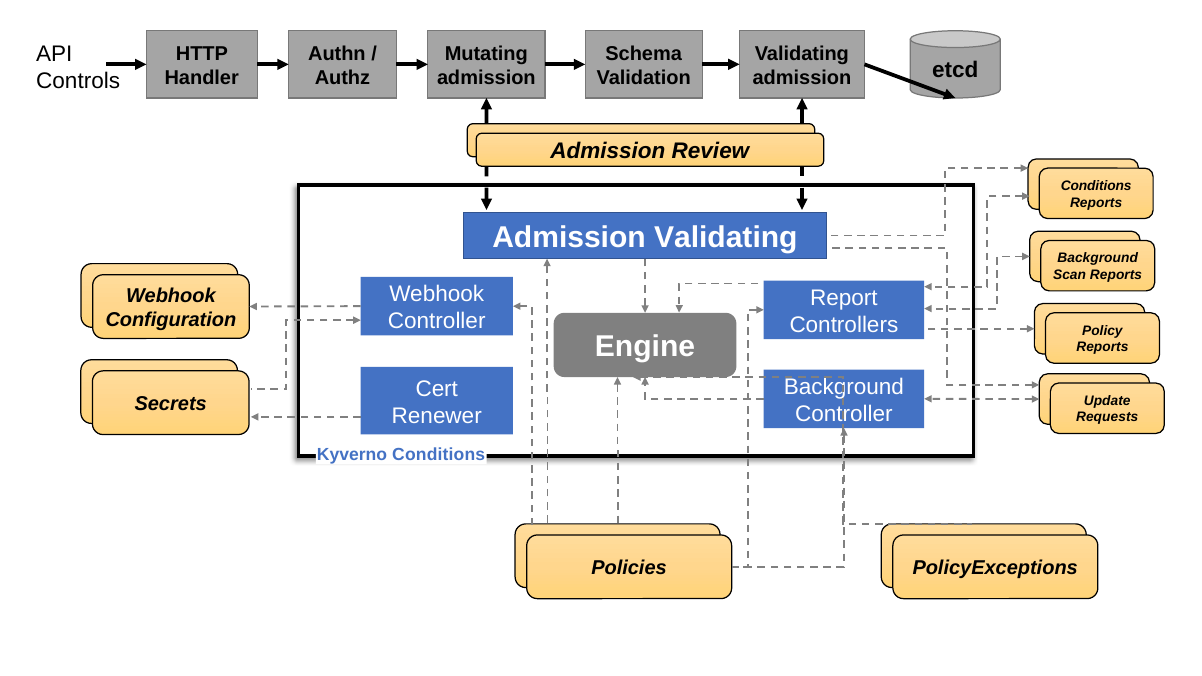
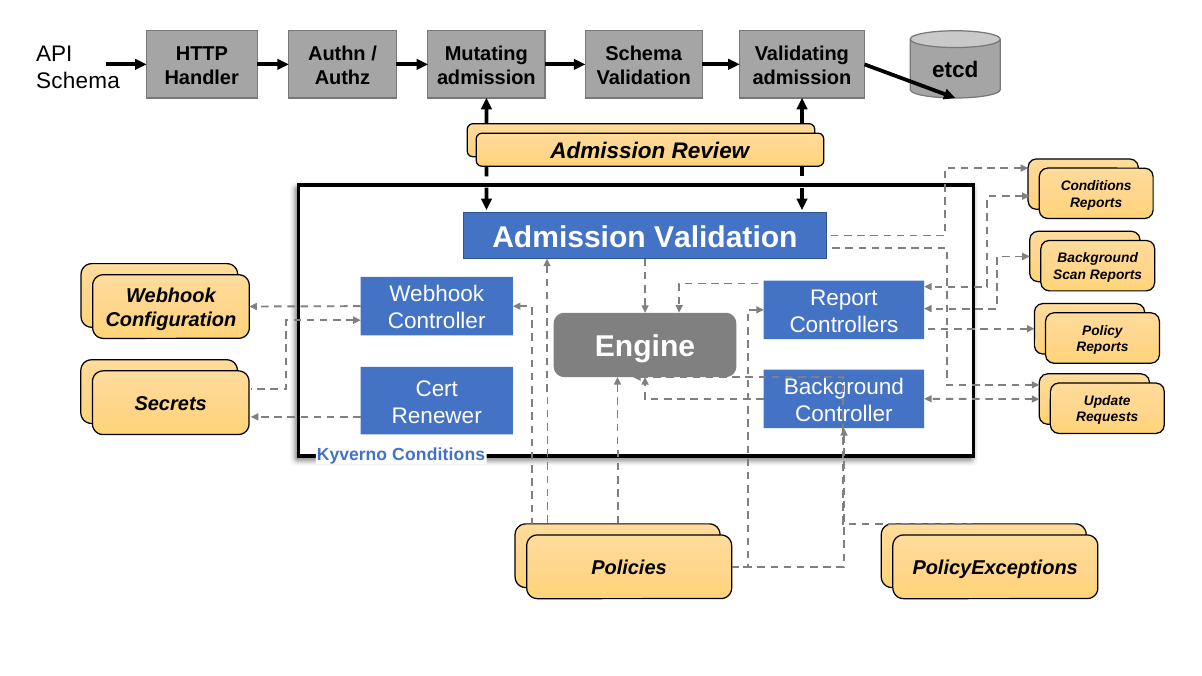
Controls at (78, 81): Controls -> Schema
Admission Validating: Validating -> Validation
